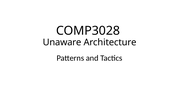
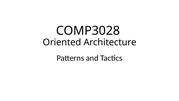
Unaware: Unaware -> Oriented
